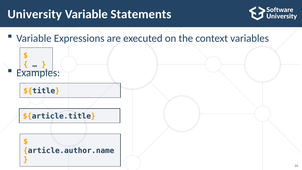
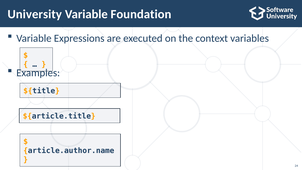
Statements: Statements -> Foundation
